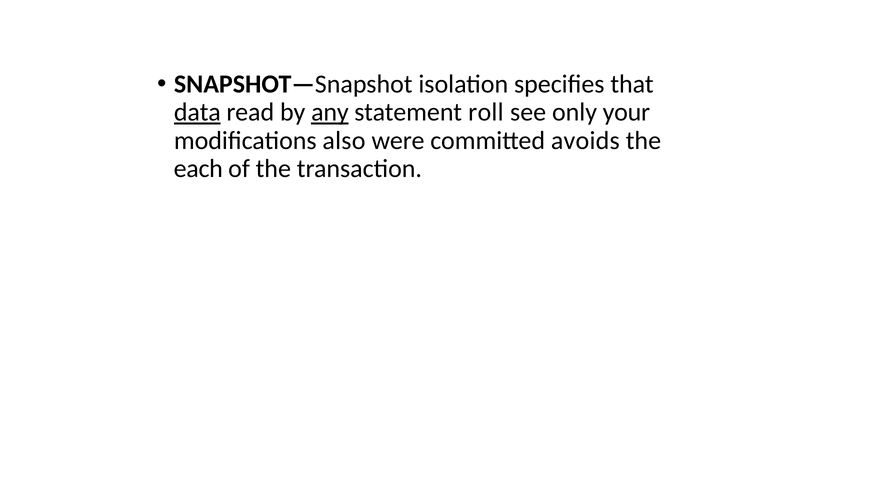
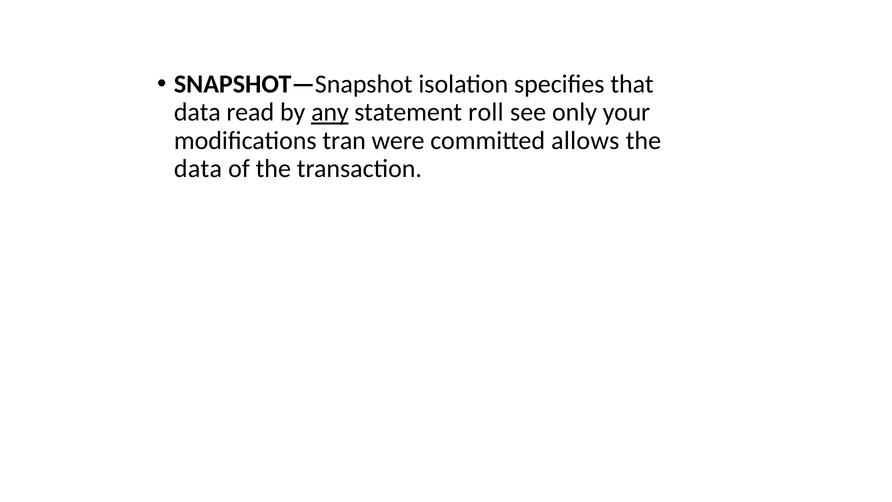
data at (197, 112) underline: present -> none
also: also -> tran
avoids: avoids -> allows
each at (198, 168): each -> data
